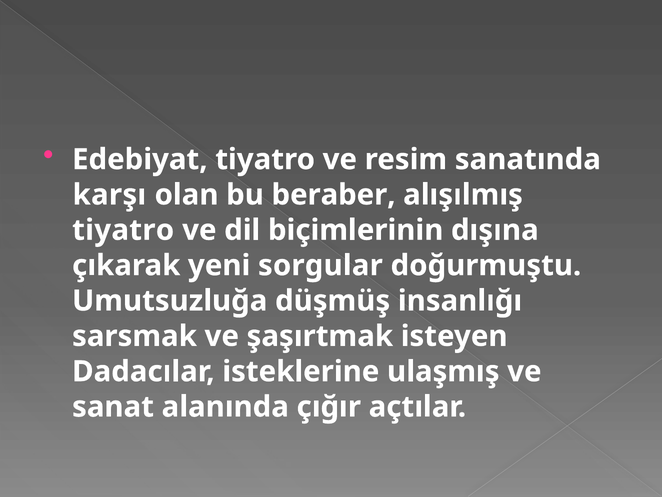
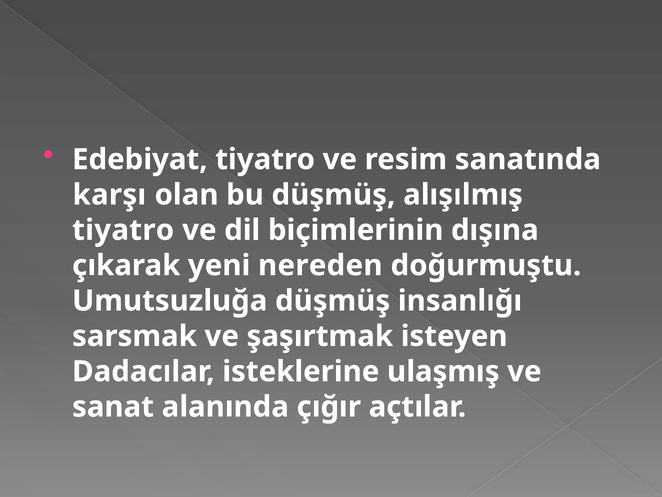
bu beraber: beraber -> düşmüş
sorgular: sorgular -> nereden
